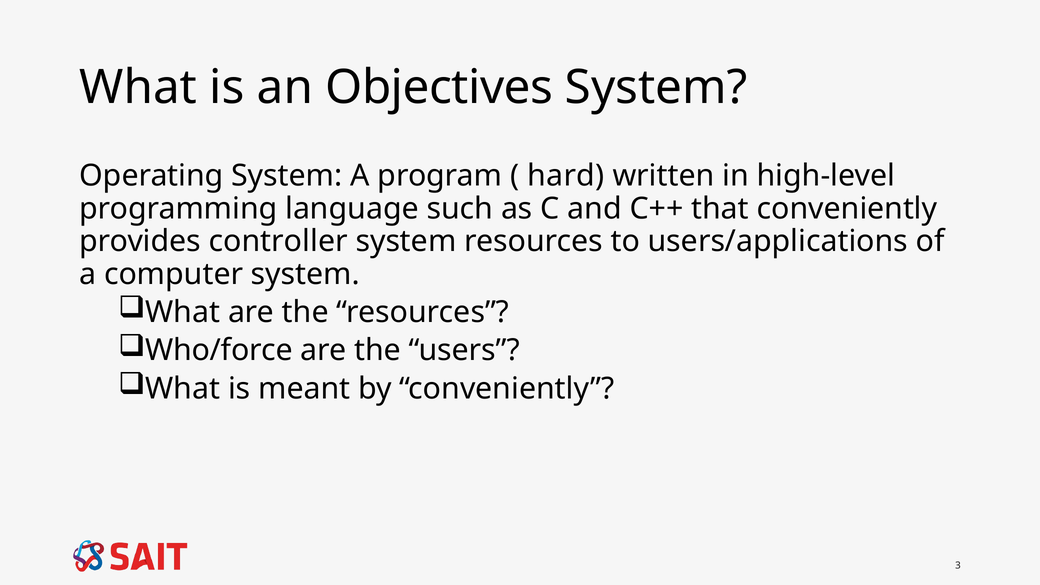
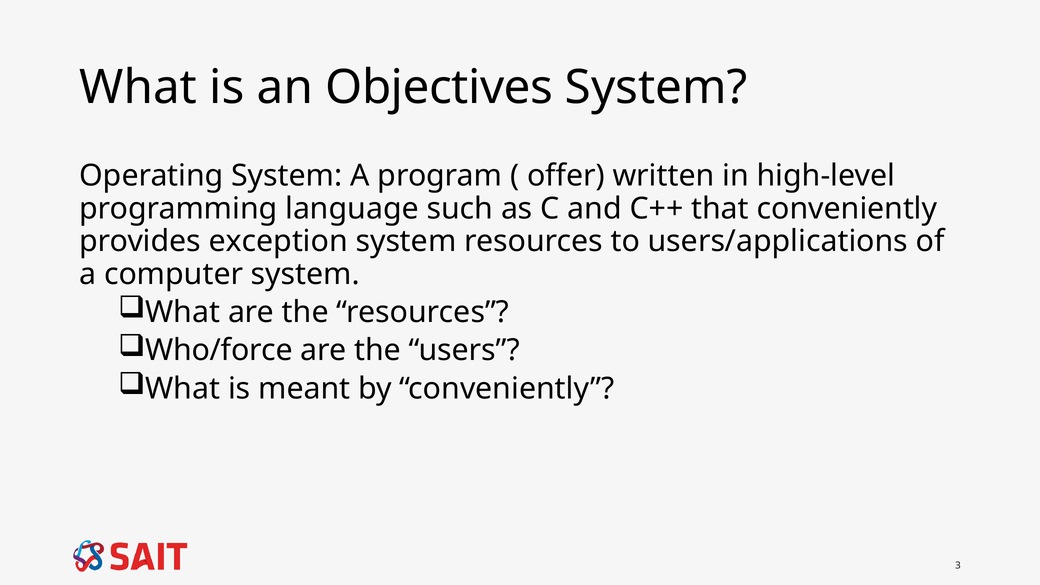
hard: hard -> offer
controller: controller -> exception
